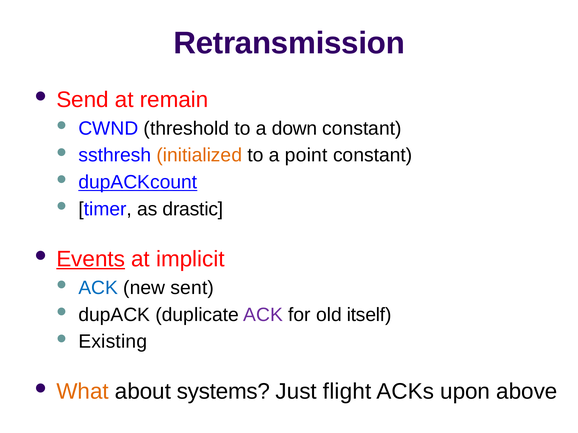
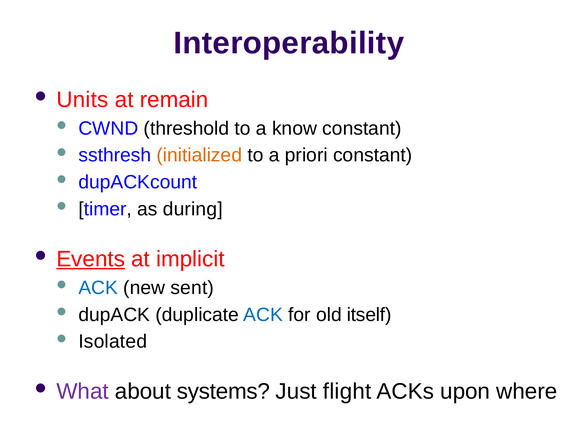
Retransmission: Retransmission -> Interoperability
Send: Send -> Units
down: down -> know
point: point -> priori
dupACKcount underline: present -> none
drastic: drastic -> during
ACK at (263, 315) colour: purple -> blue
Existing: Existing -> Isolated
What colour: orange -> purple
above: above -> where
